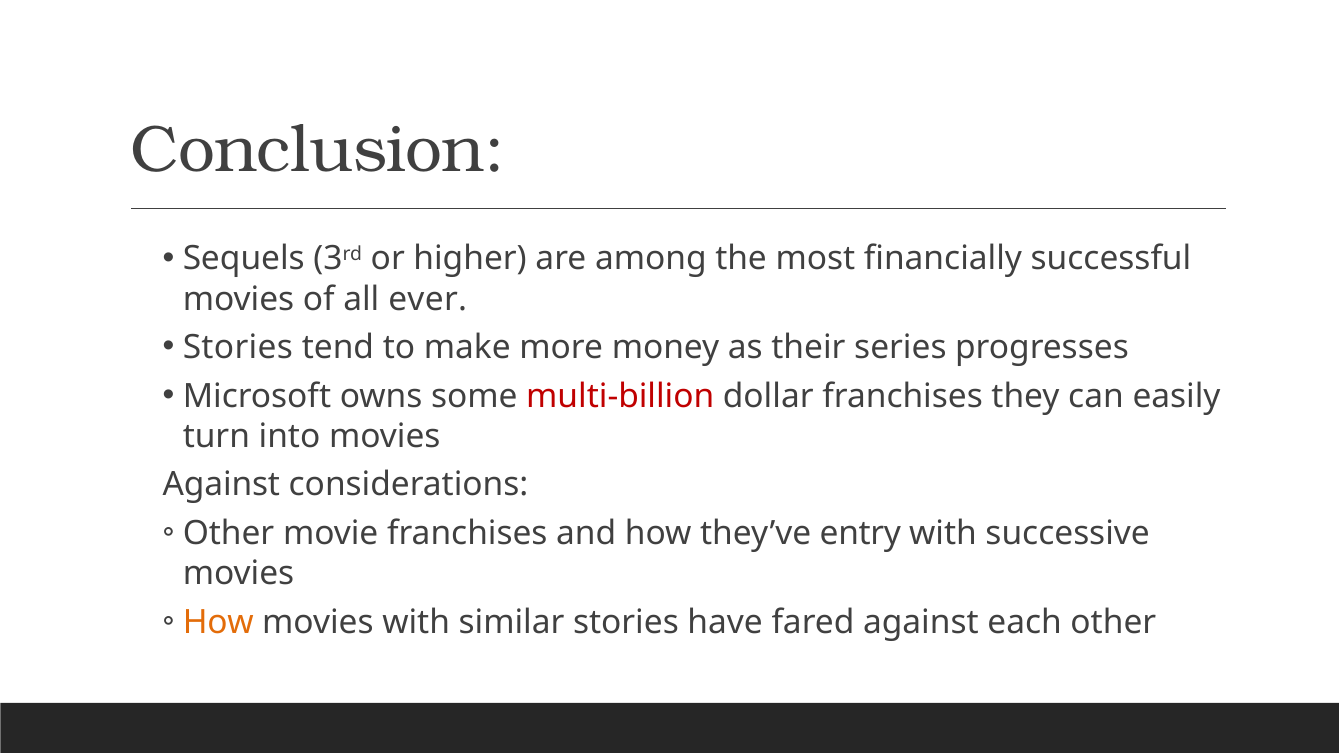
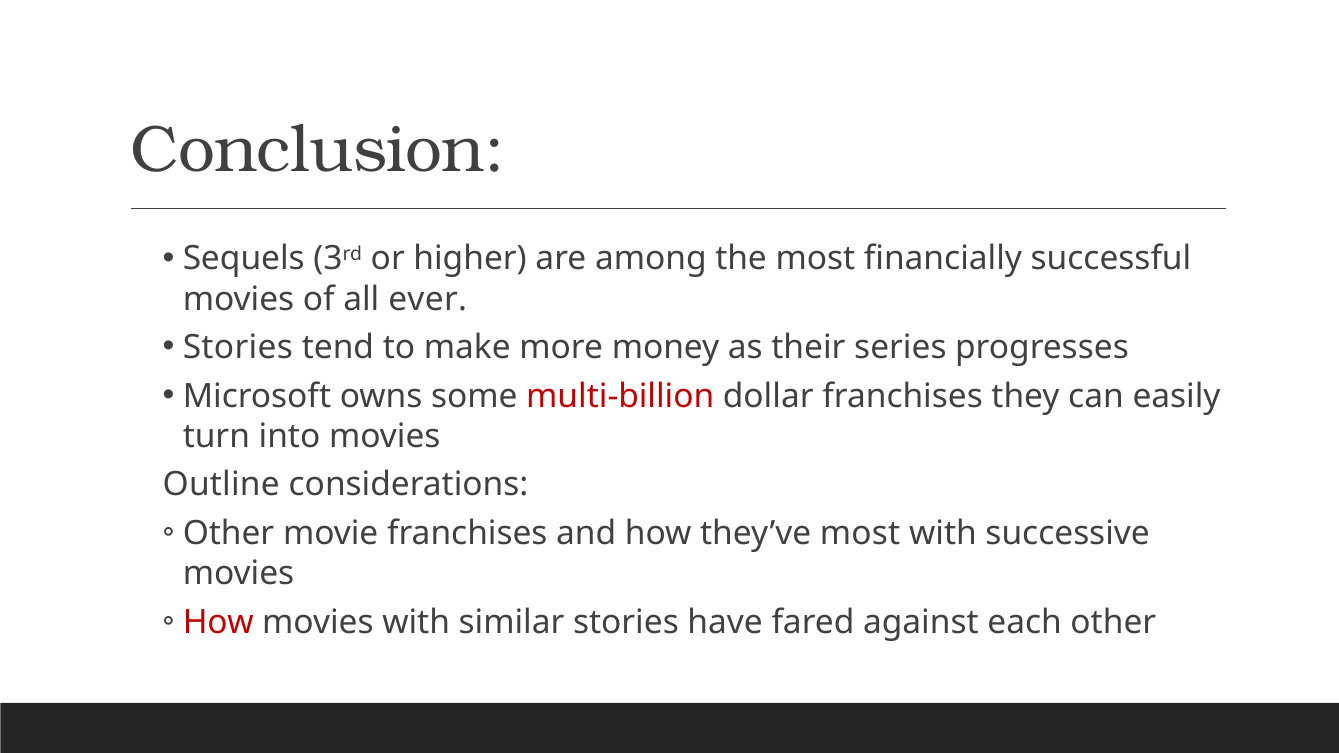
Against at (221, 485): Against -> Outline
they’ve entry: entry -> most
How at (218, 622) colour: orange -> red
